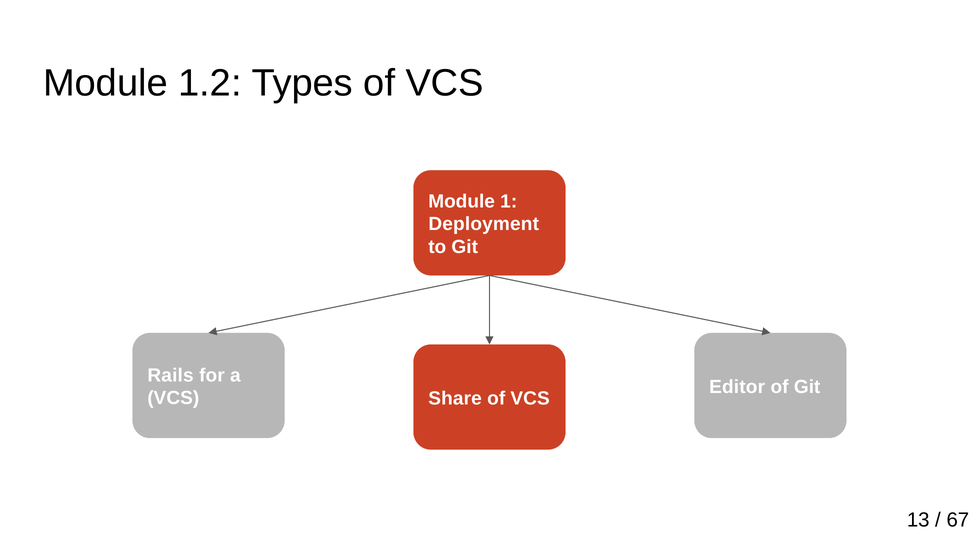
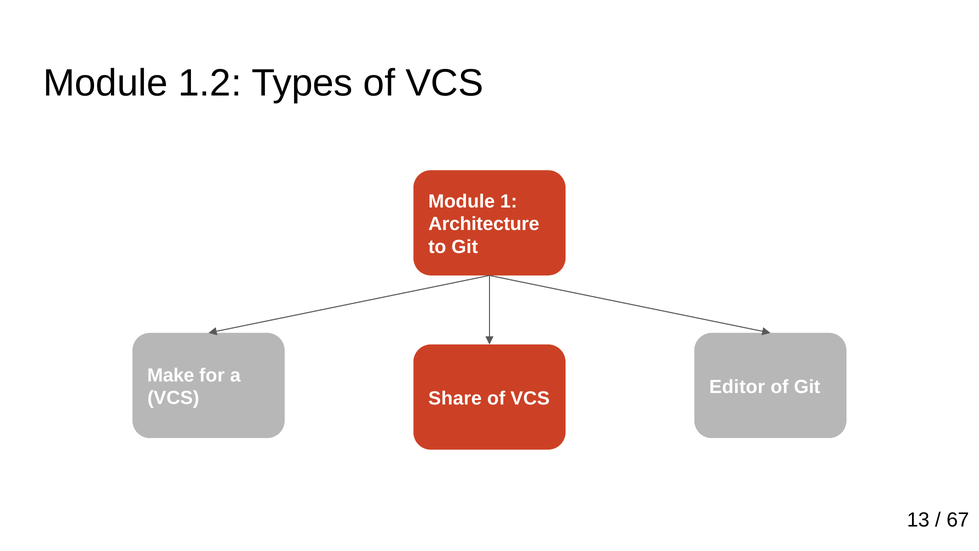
Deployment: Deployment -> Architecture
Rails: Rails -> Make
